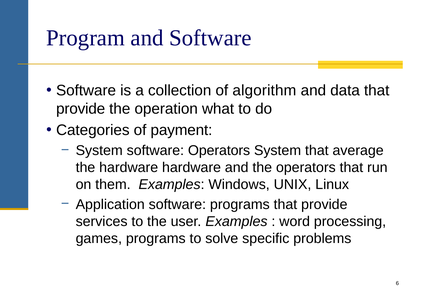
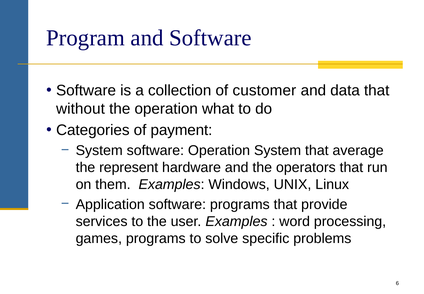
algorithm: algorithm -> customer
provide at (81, 109): provide -> without
software Operators: Operators -> Operation
the hardware: hardware -> represent
